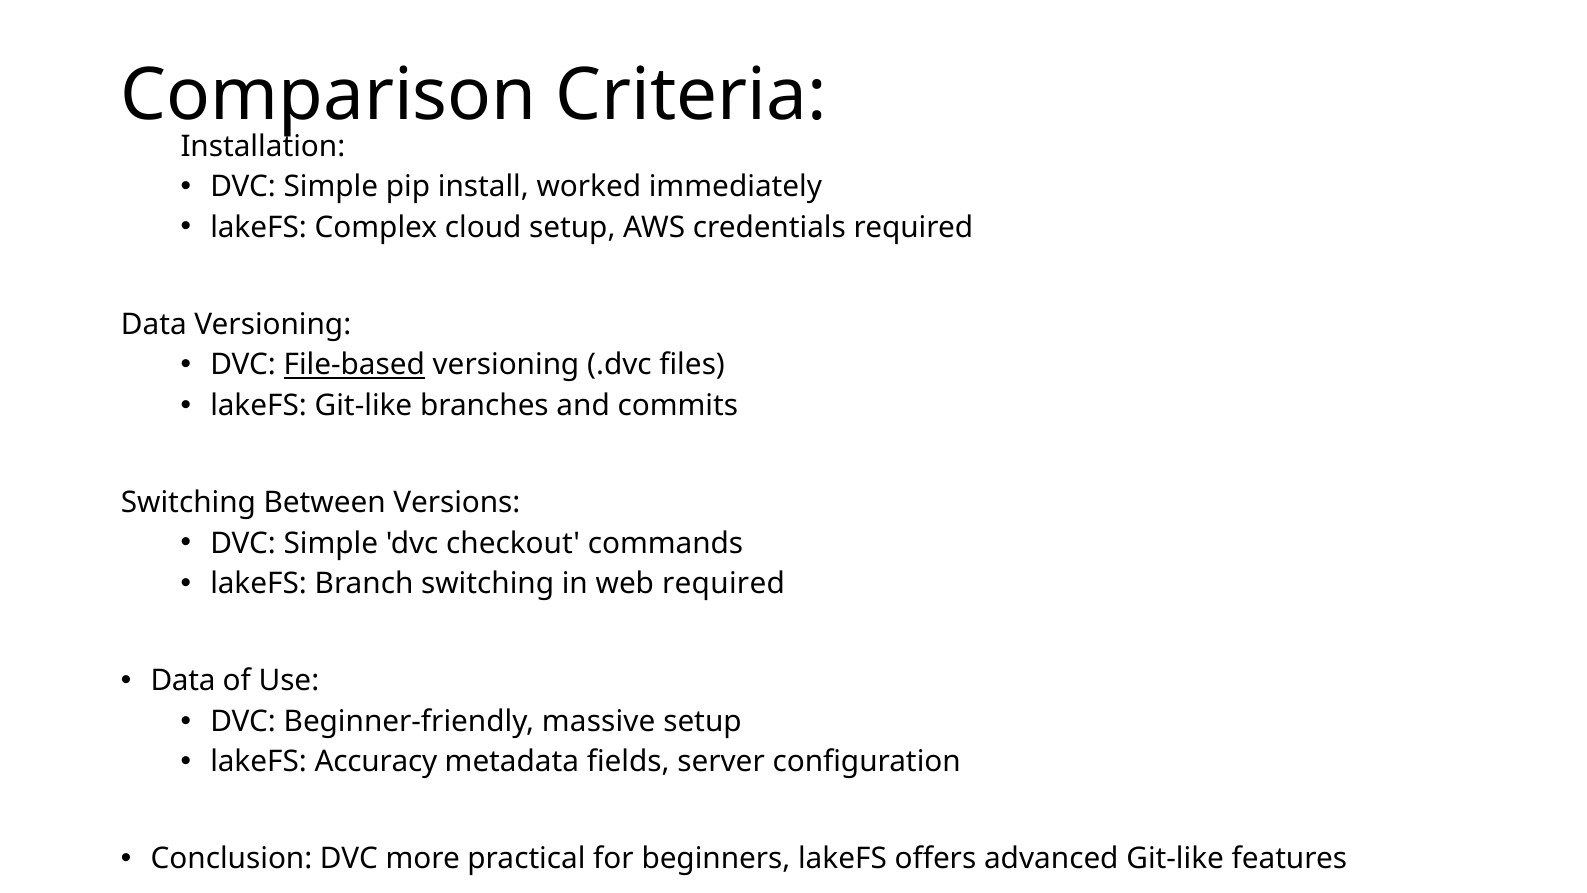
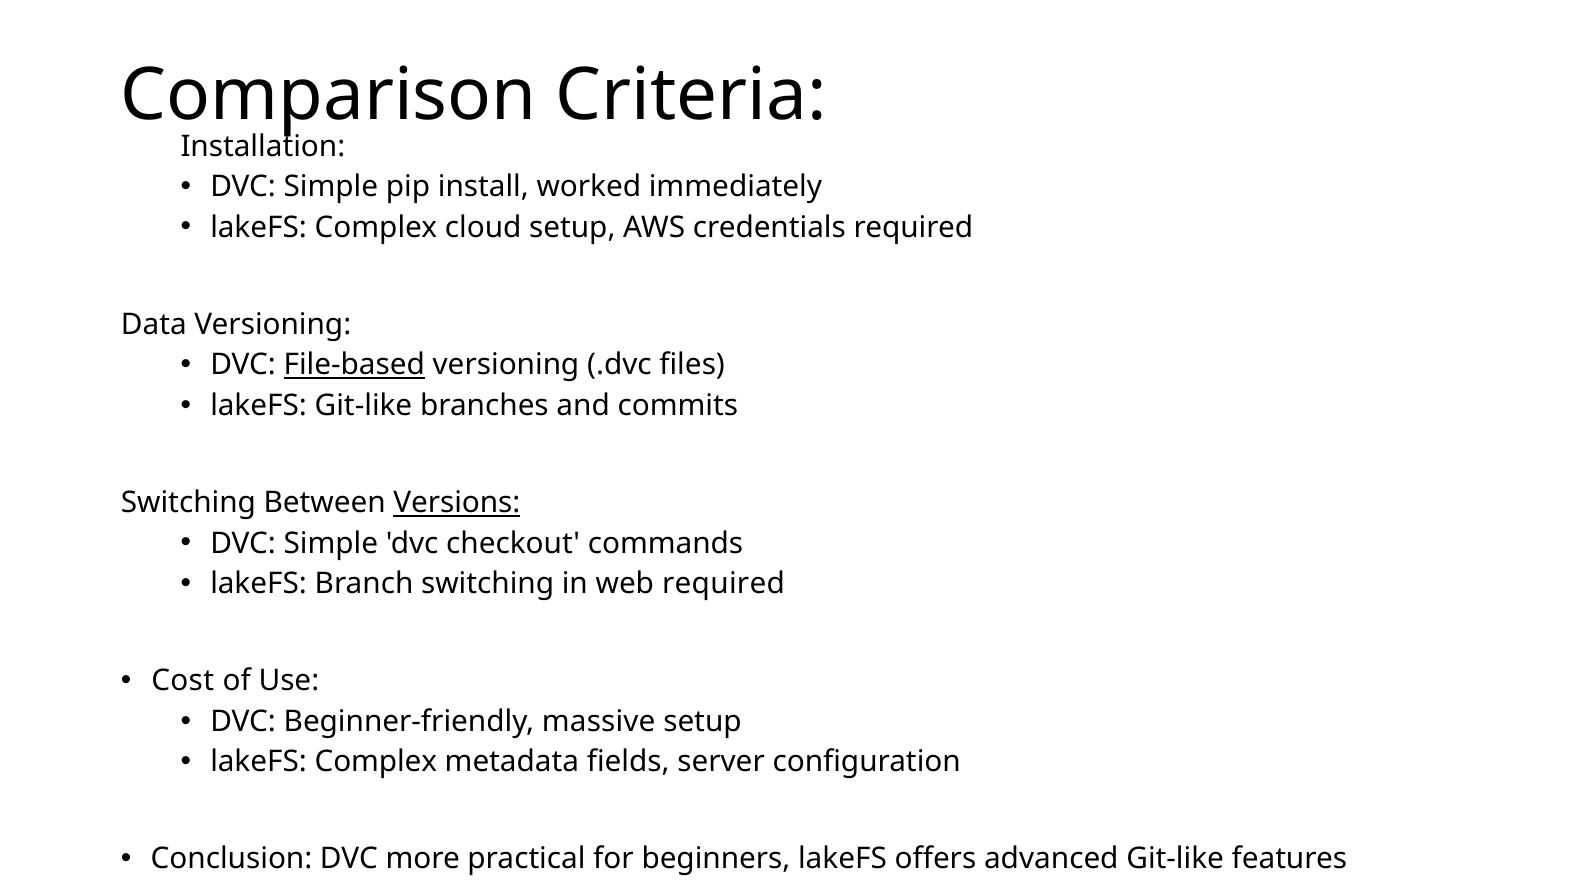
Versions underline: none -> present
Data at (183, 681): Data -> Cost
Accuracy at (376, 762): Accuracy -> Complex
